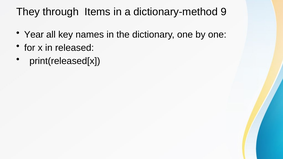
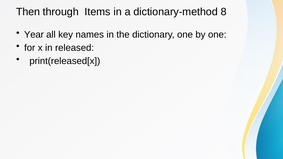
They: They -> Then
9: 9 -> 8
